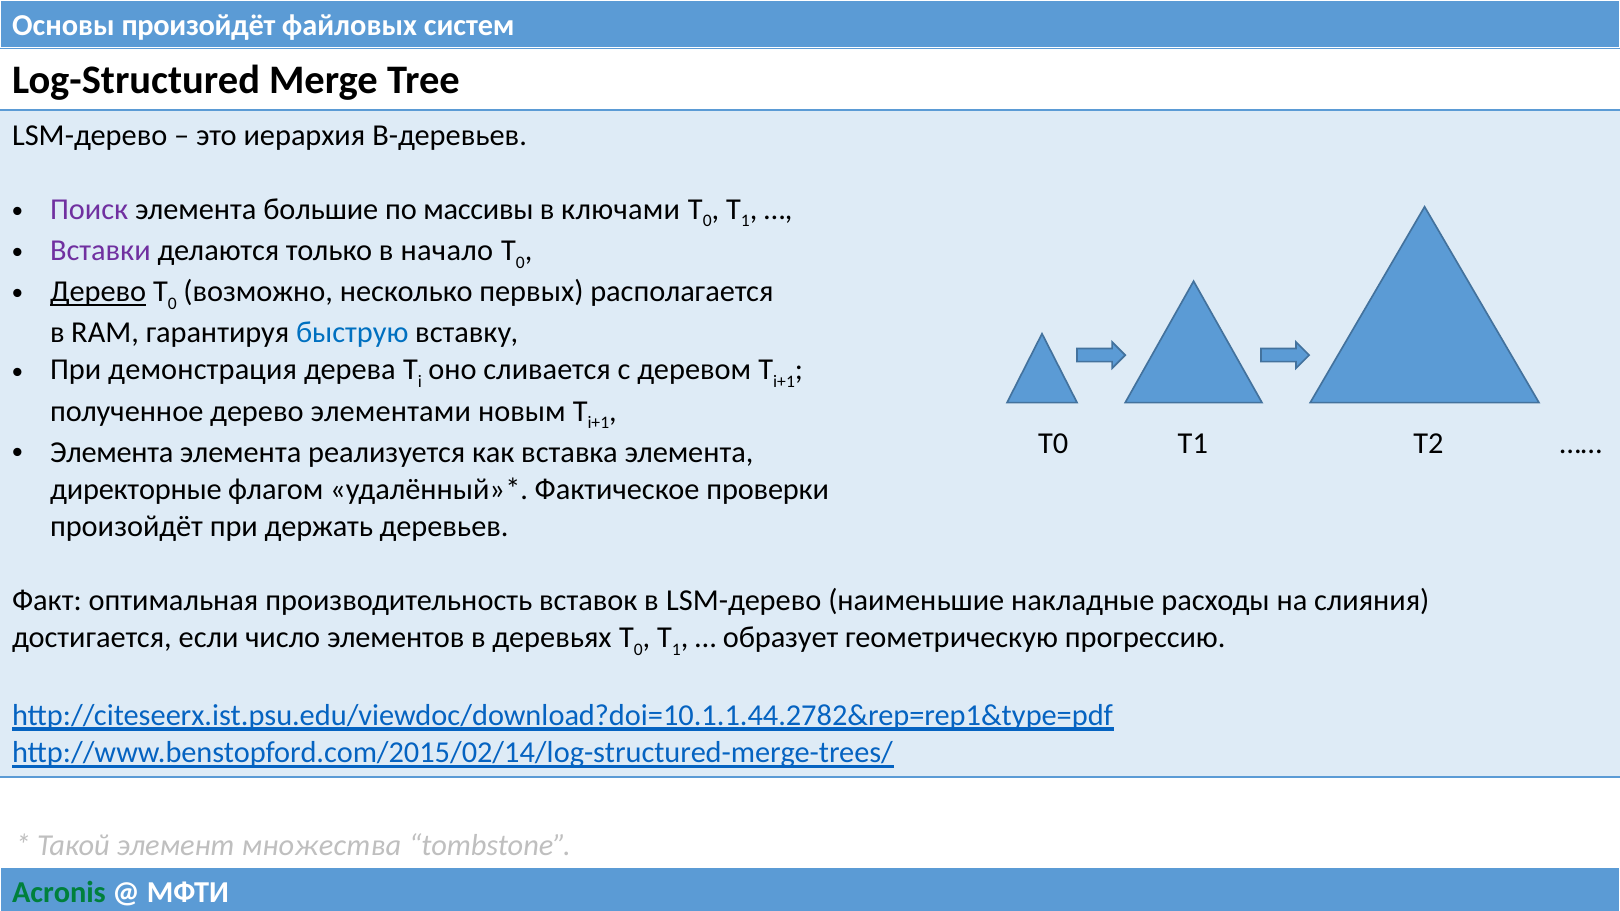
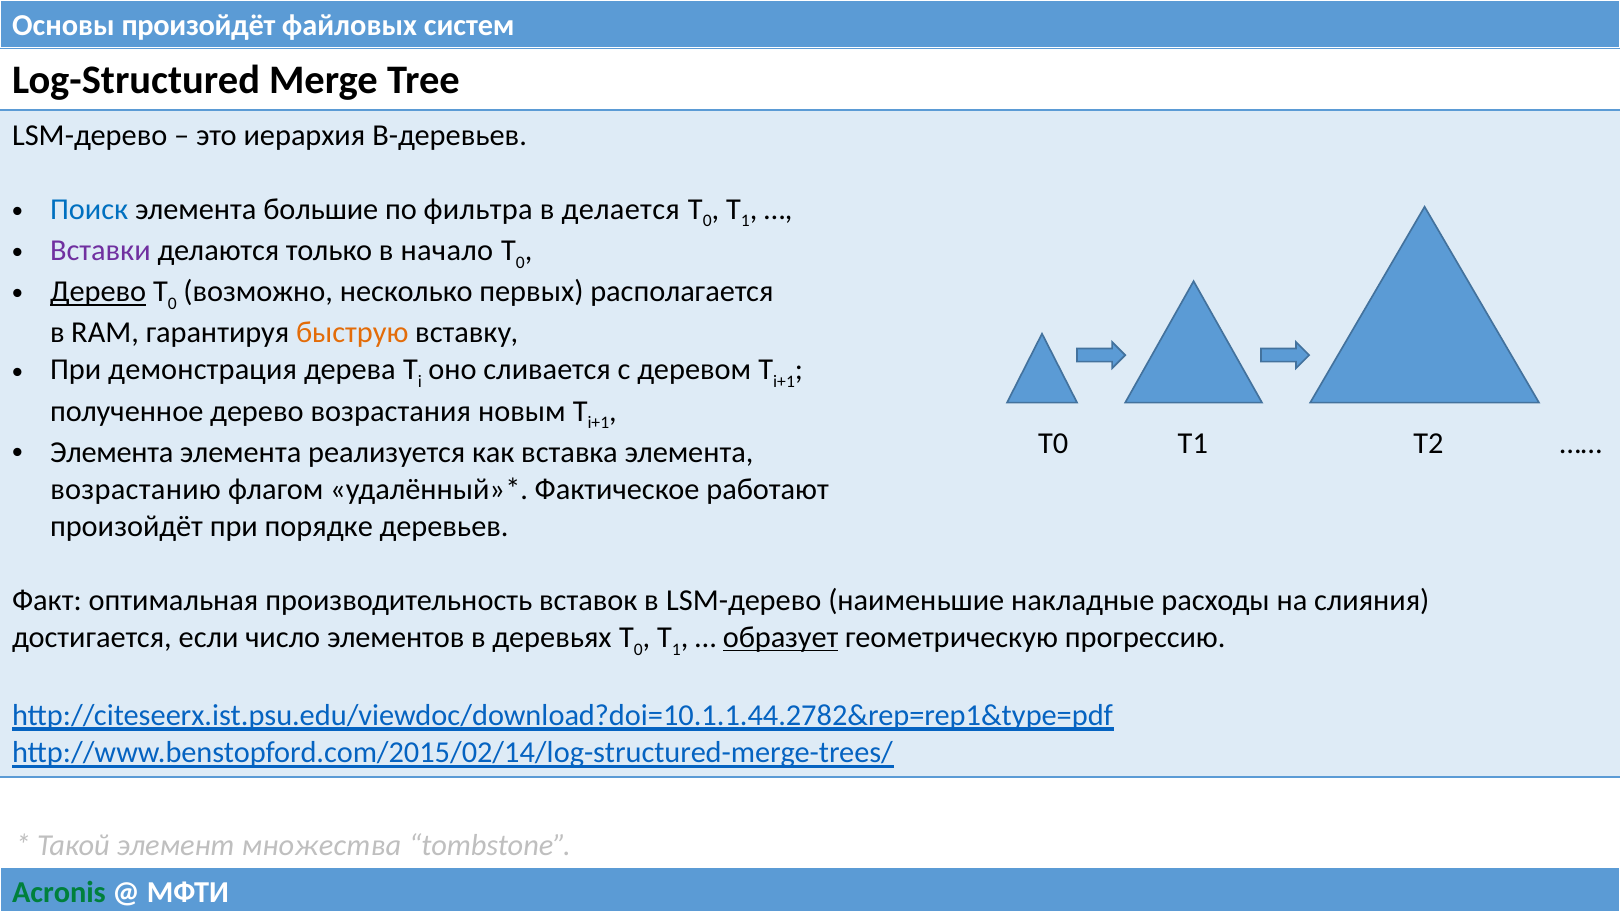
Поиск colour: purple -> blue
массивы: массивы -> фильтра
ключами: ключами -> делается
быструю colour: blue -> orange
элементами: элементами -> возрастания
директорные: директорные -> возрастанию
проверки: проверки -> работают
держать: держать -> порядке
образует underline: none -> present
